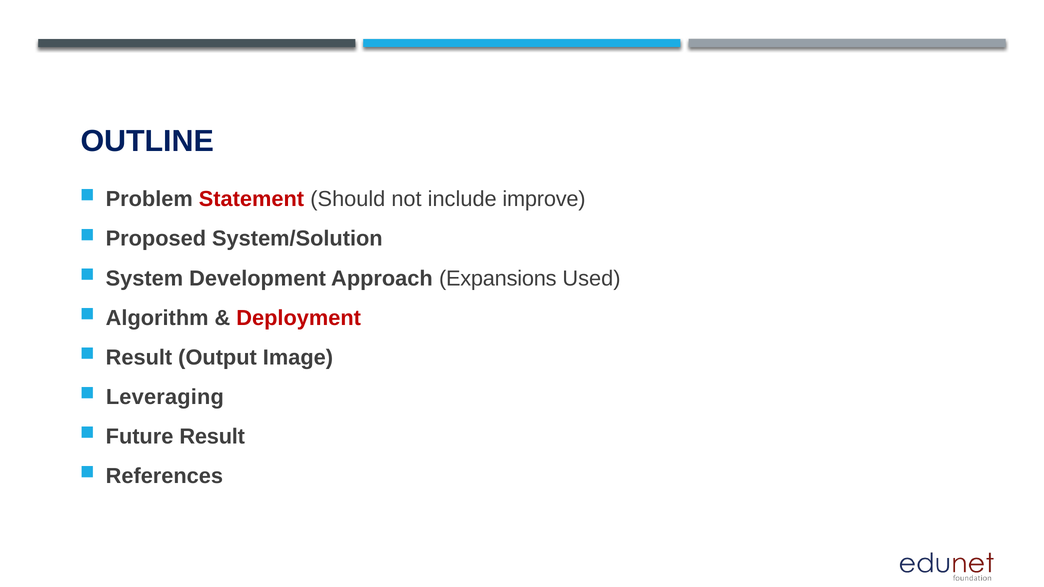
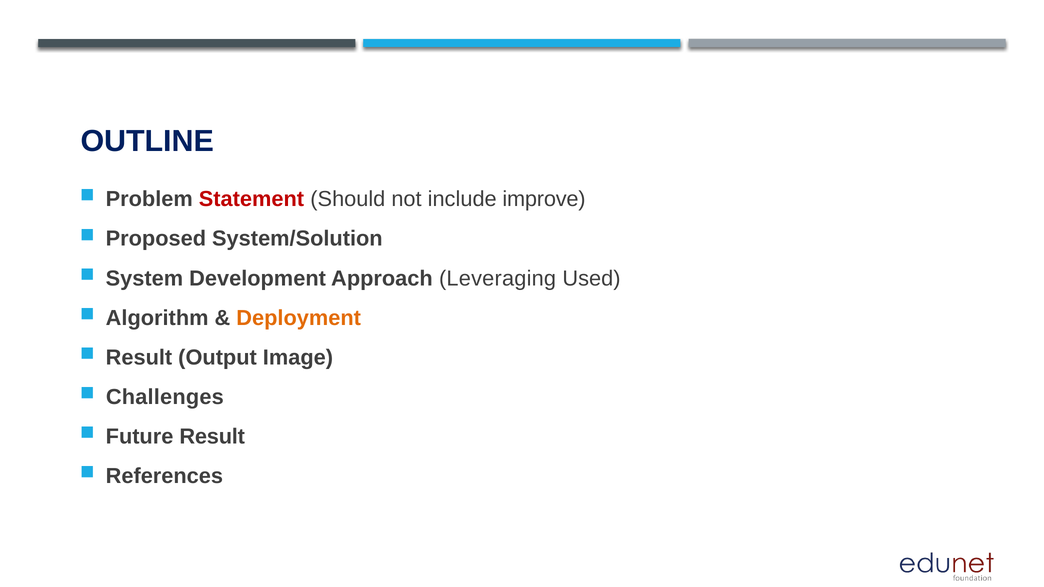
Expansions: Expansions -> Leveraging
Deployment colour: red -> orange
Leveraging: Leveraging -> Challenges
